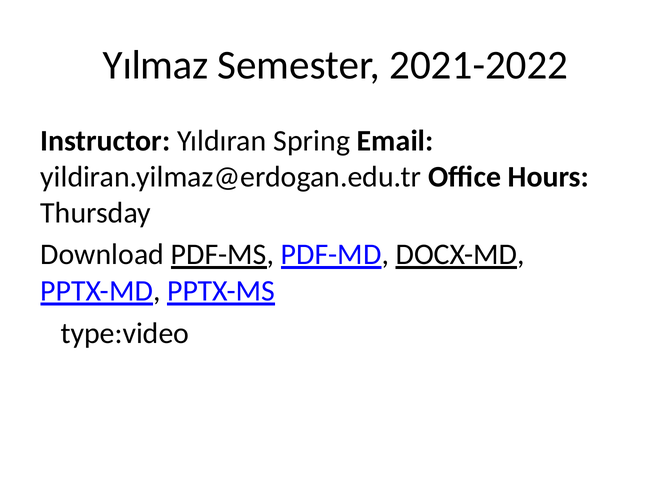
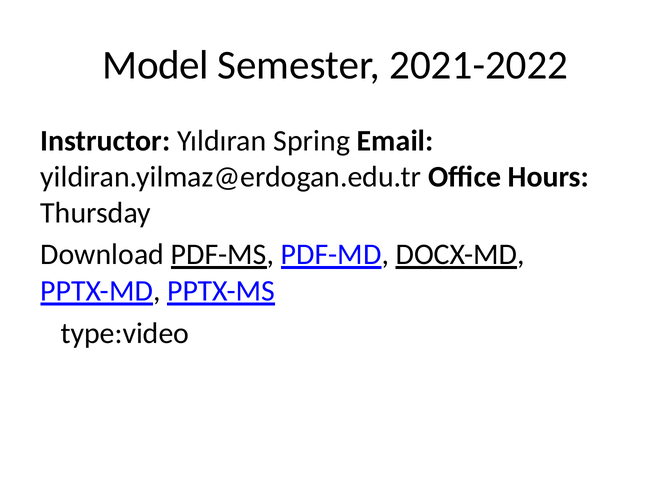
Yılmaz: Yılmaz -> Model
